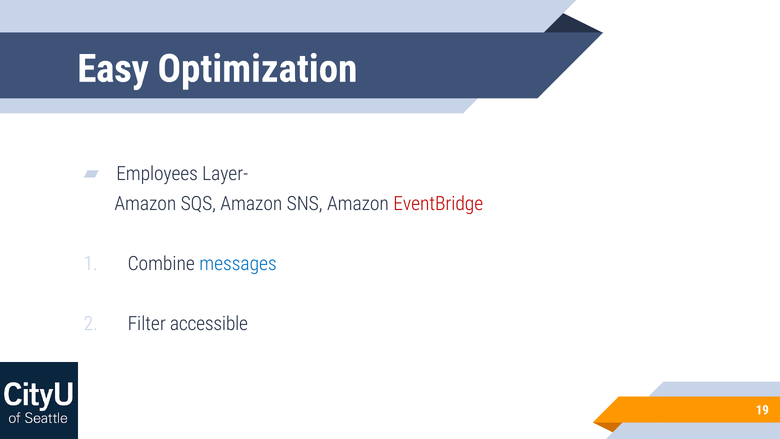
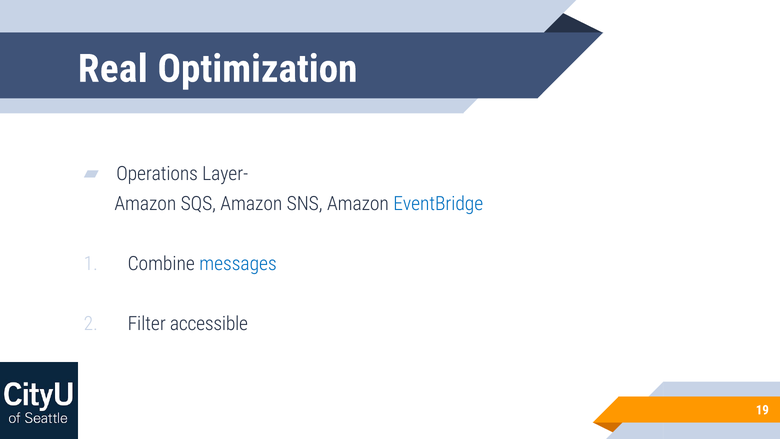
Easy: Easy -> Real
Employees: Employees -> Operations
EventBridge colour: red -> blue
